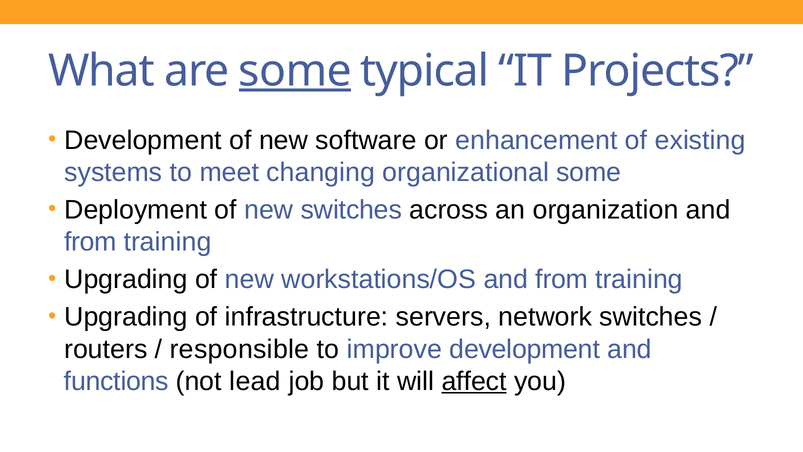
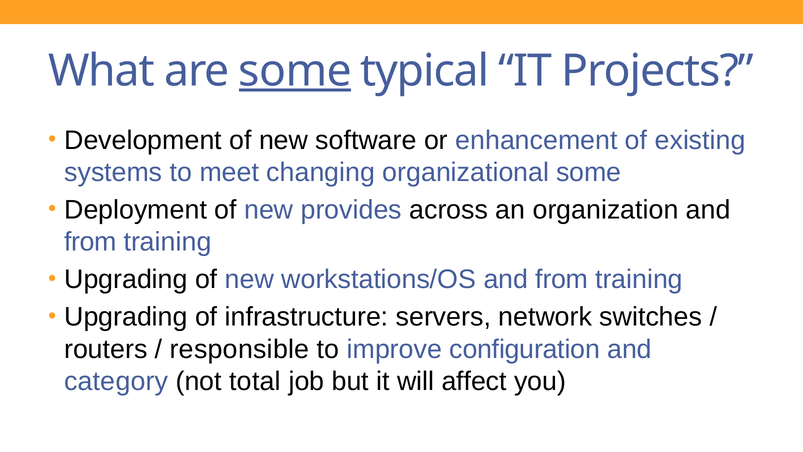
new switches: switches -> provides
improve development: development -> configuration
functions: functions -> category
lead: lead -> total
affect underline: present -> none
